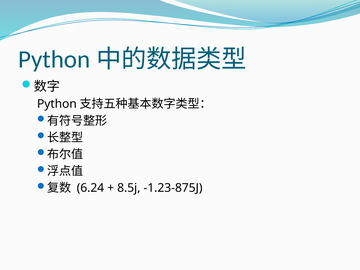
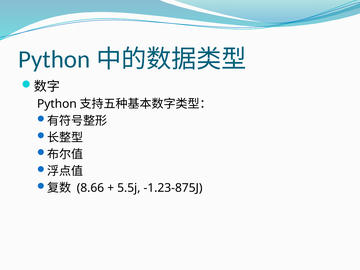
6.24: 6.24 -> 8.66
8.5j: 8.5j -> 5.5j
